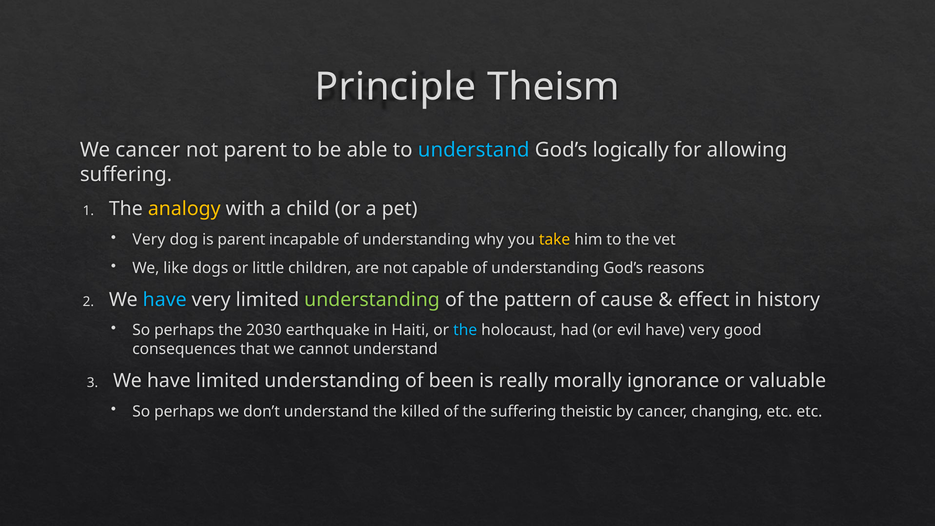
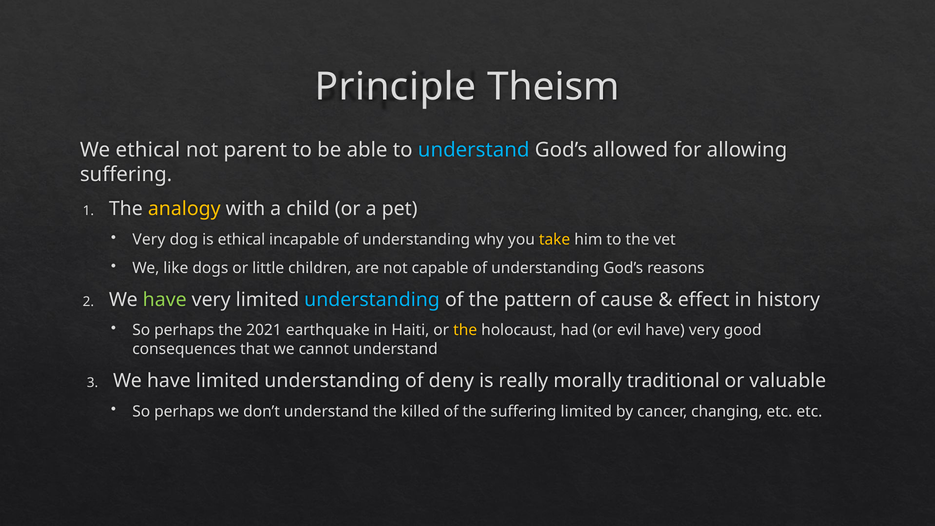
We cancer: cancer -> ethical
logically: logically -> allowed
is parent: parent -> ethical
have at (165, 300) colour: light blue -> light green
understanding at (372, 300) colour: light green -> light blue
2030: 2030 -> 2021
the at (465, 330) colour: light blue -> yellow
been: been -> deny
ignorance: ignorance -> traditional
suffering theistic: theistic -> limited
